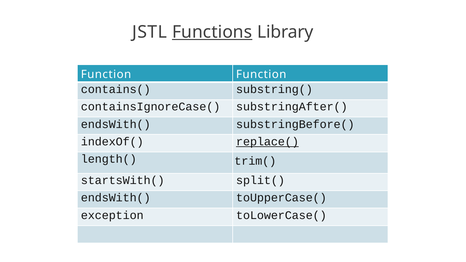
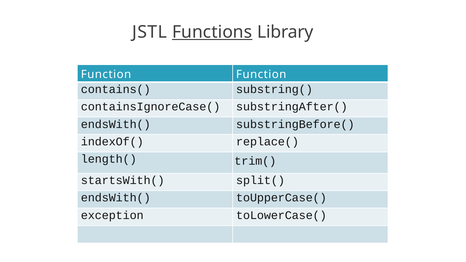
replace( underline: present -> none
